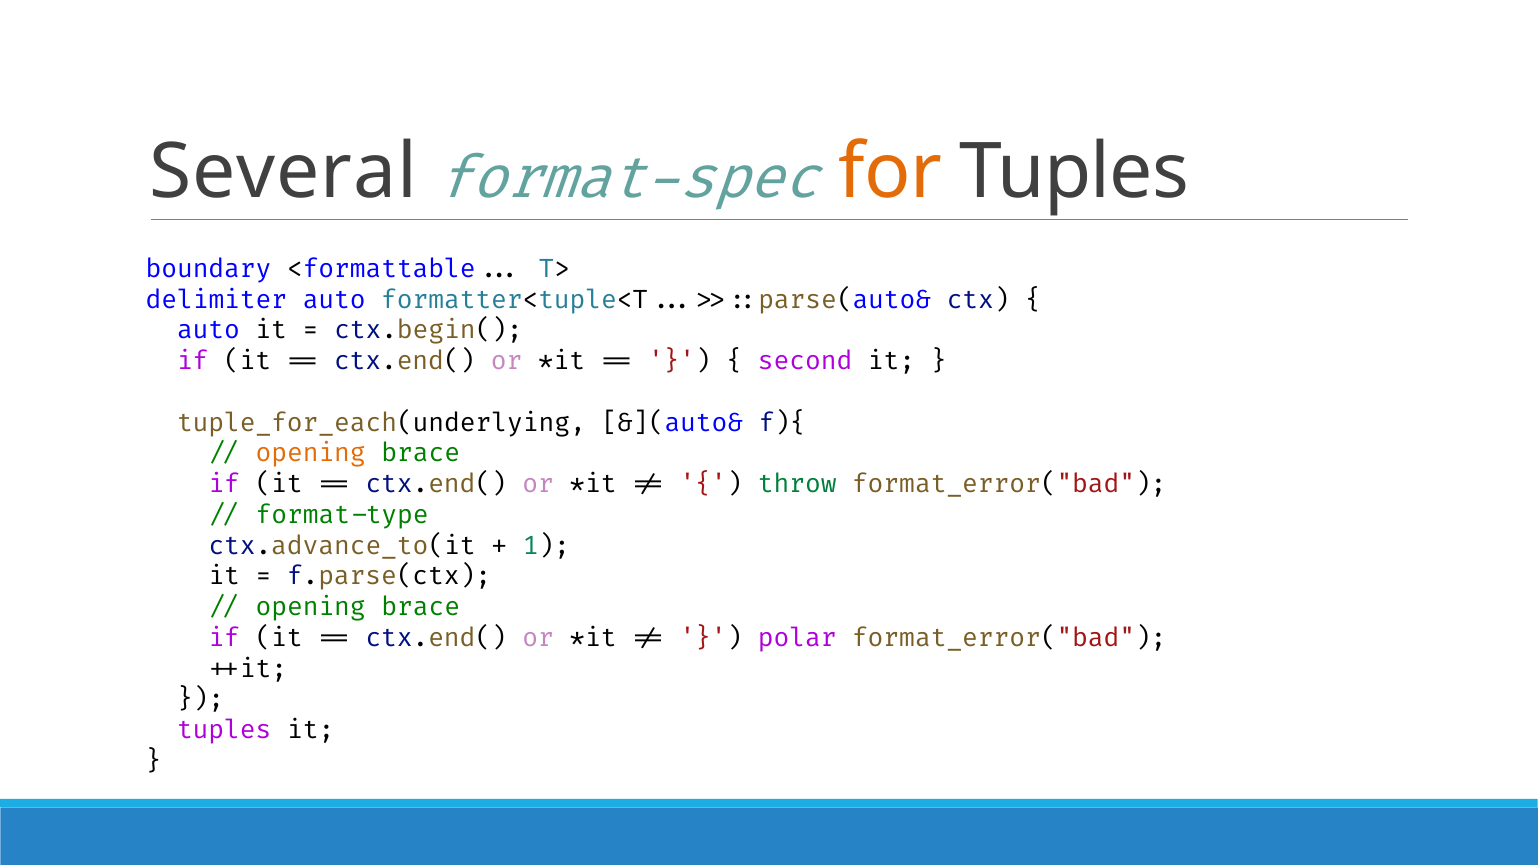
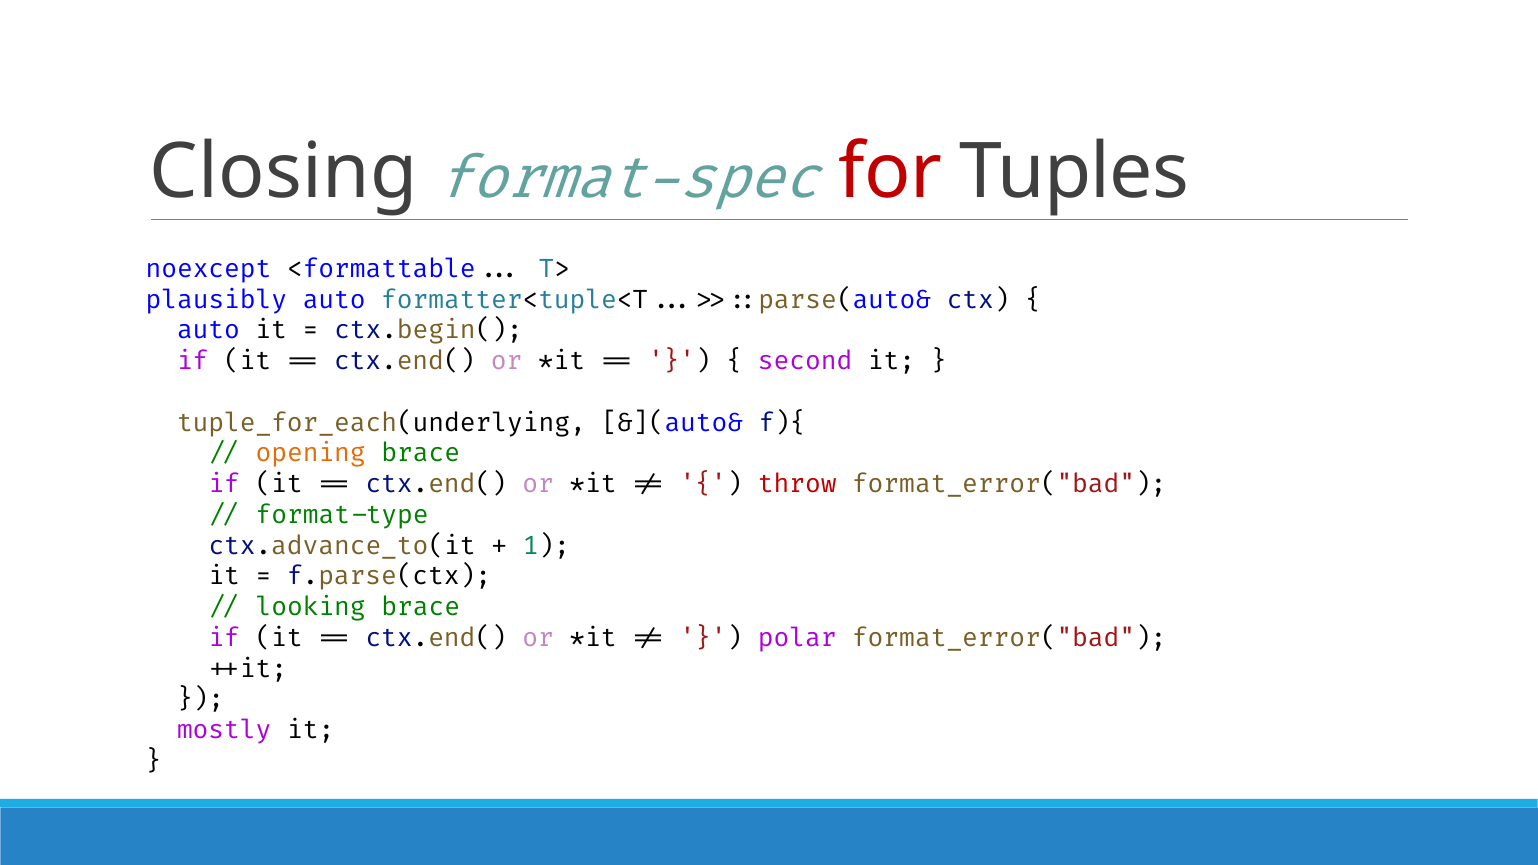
Several: Several -> Closing
for colour: orange -> red
boundary: boundary -> noexcept
delimiter: delimiter -> plausibly
throw colour: green -> red
opening at (311, 607): opening -> looking
tuples at (224, 730): tuples -> mostly
